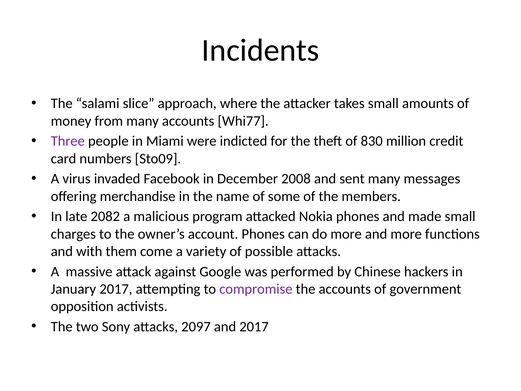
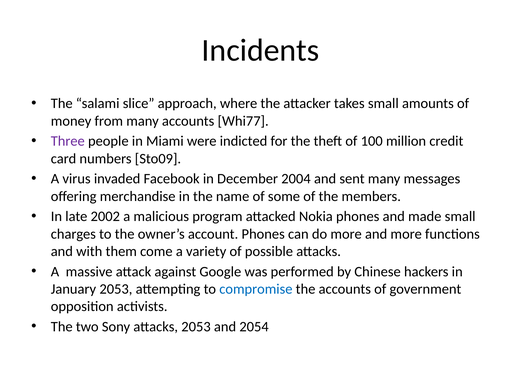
830: 830 -> 100
2008: 2008 -> 2004
2082: 2082 -> 2002
January 2017: 2017 -> 2053
compromise colour: purple -> blue
attacks 2097: 2097 -> 2053
and 2017: 2017 -> 2054
